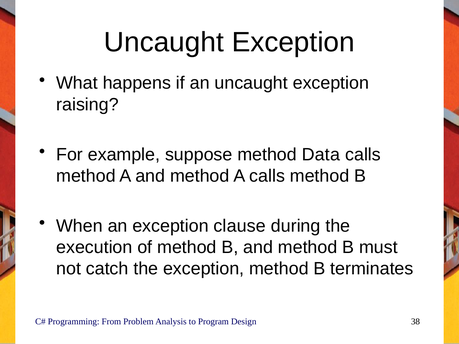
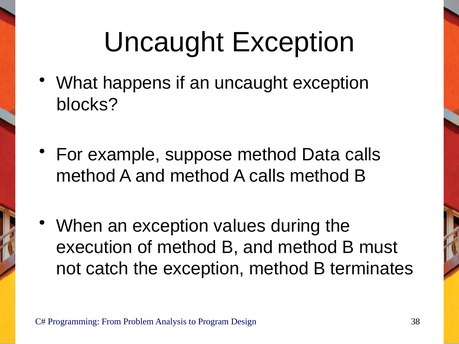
raising: raising -> blocks
clause: clause -> values
